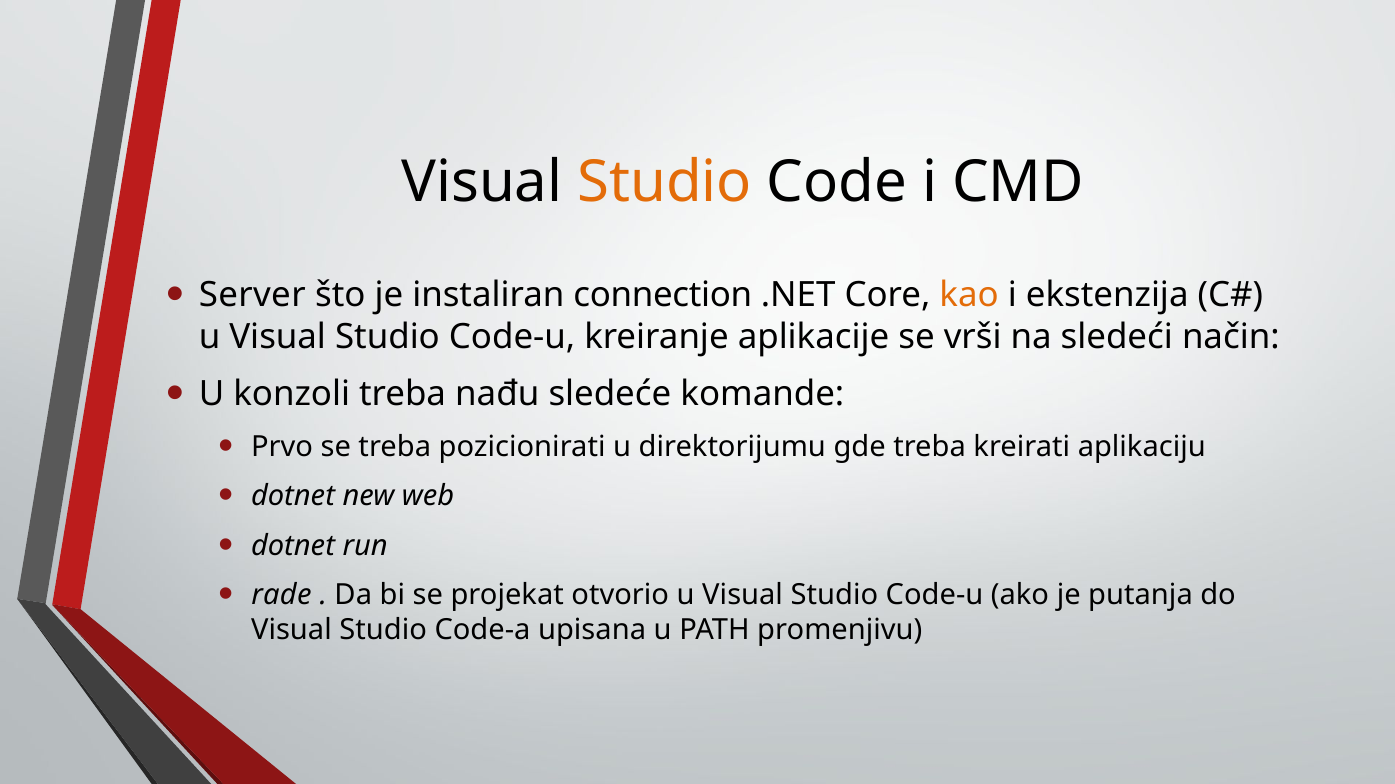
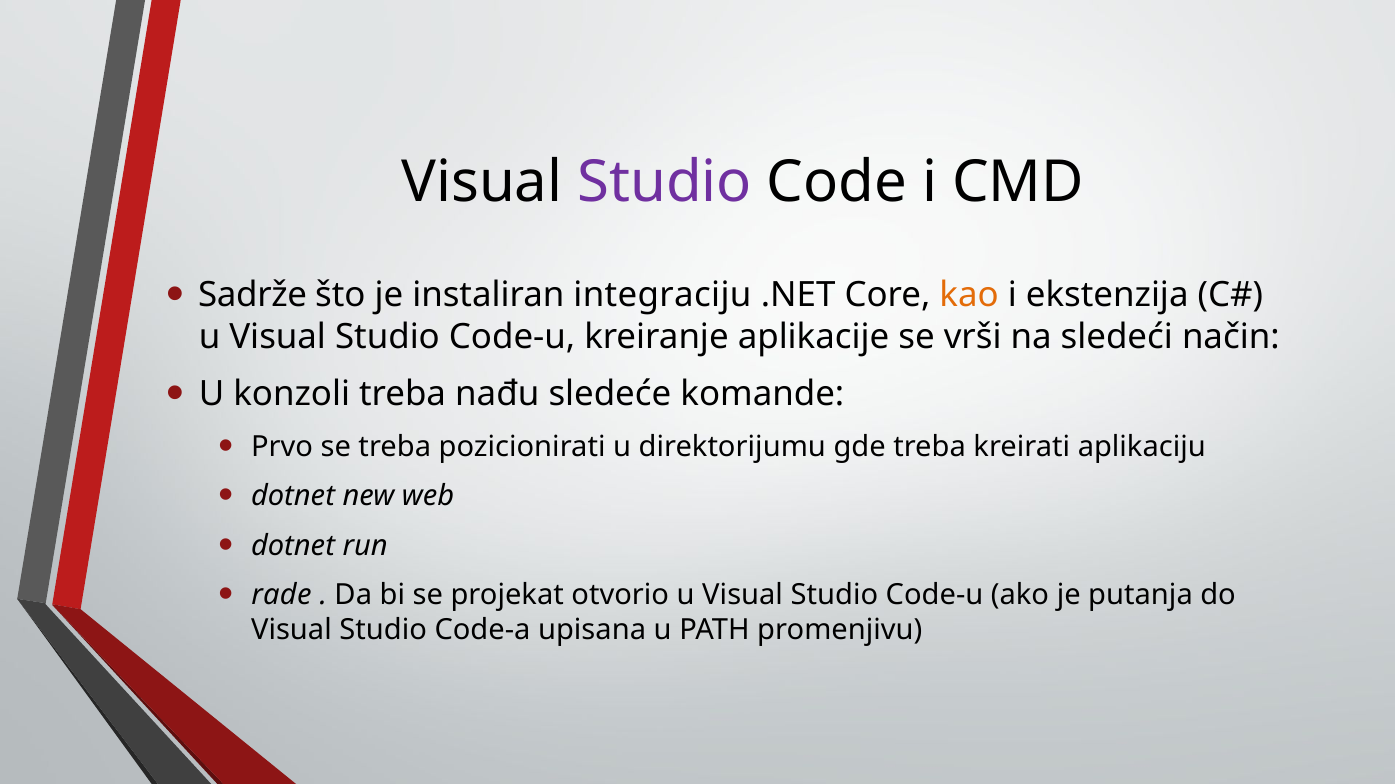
Studio at (665, 183) colour: orange -> purple
Server: Server -> Sadrže
connection: connection -> integraciju
